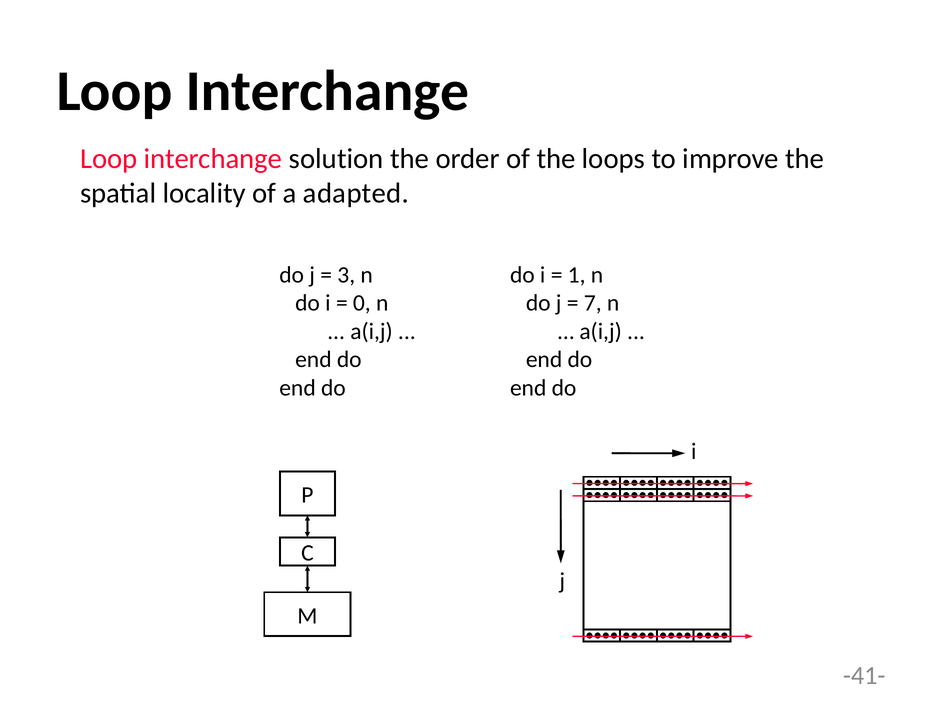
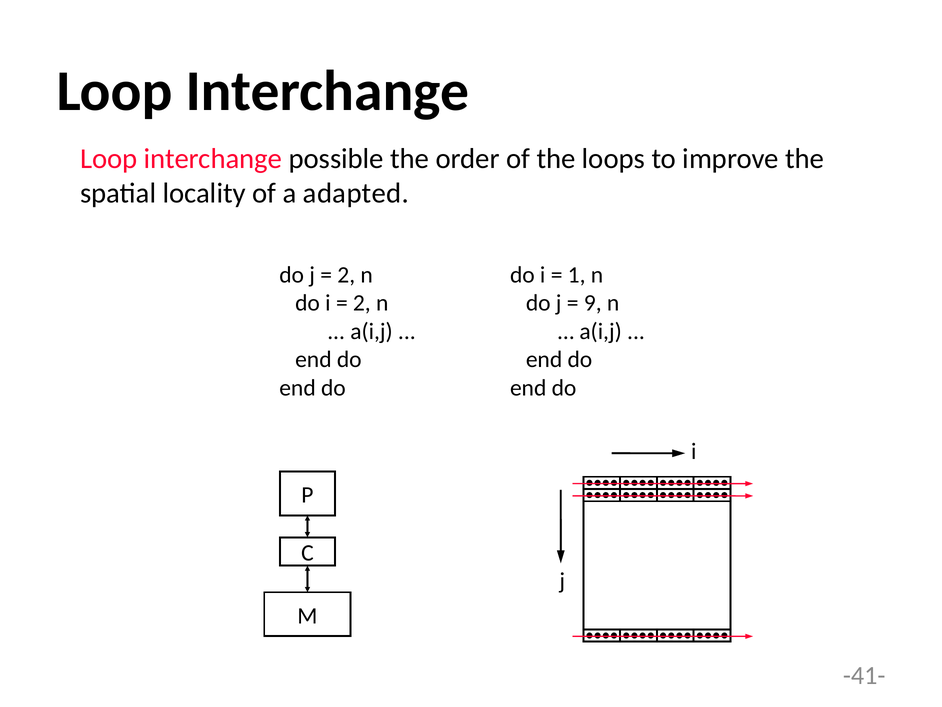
solution: solution -> possible
3 at (346, 275): 3 -> 2
0 at (362, 303): 0 -> 2
7: 7 -> 9
